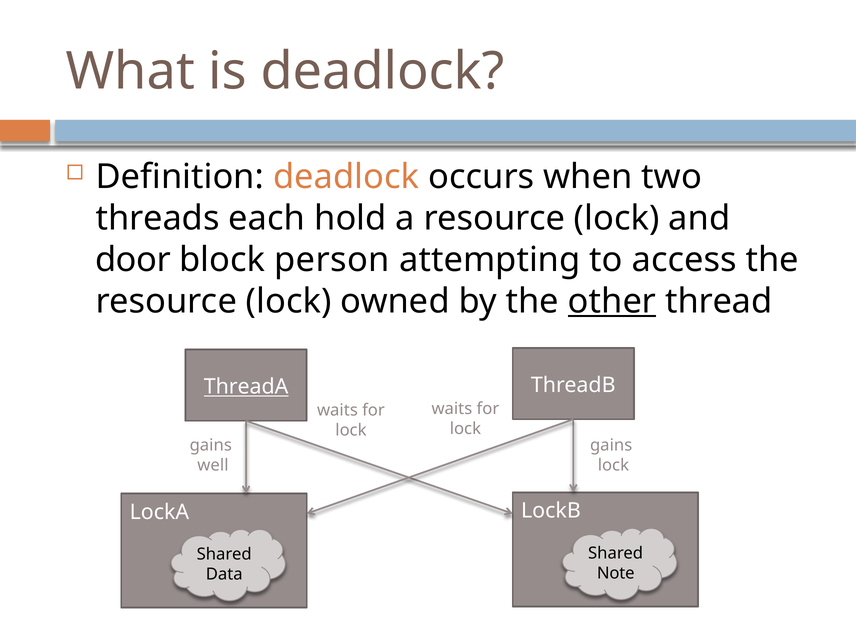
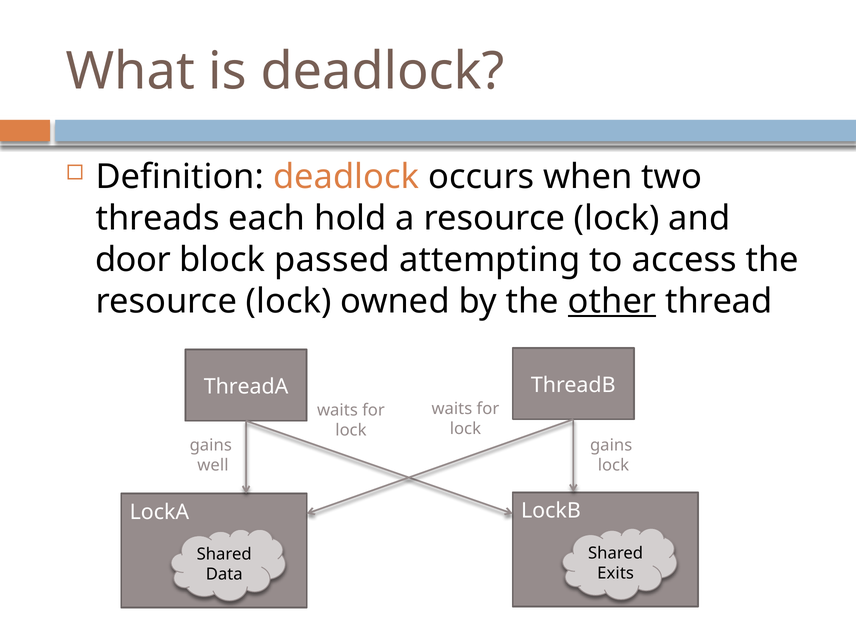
person: person -> passed
ThreadA underline: present -> none
Note: Note -> Exits
